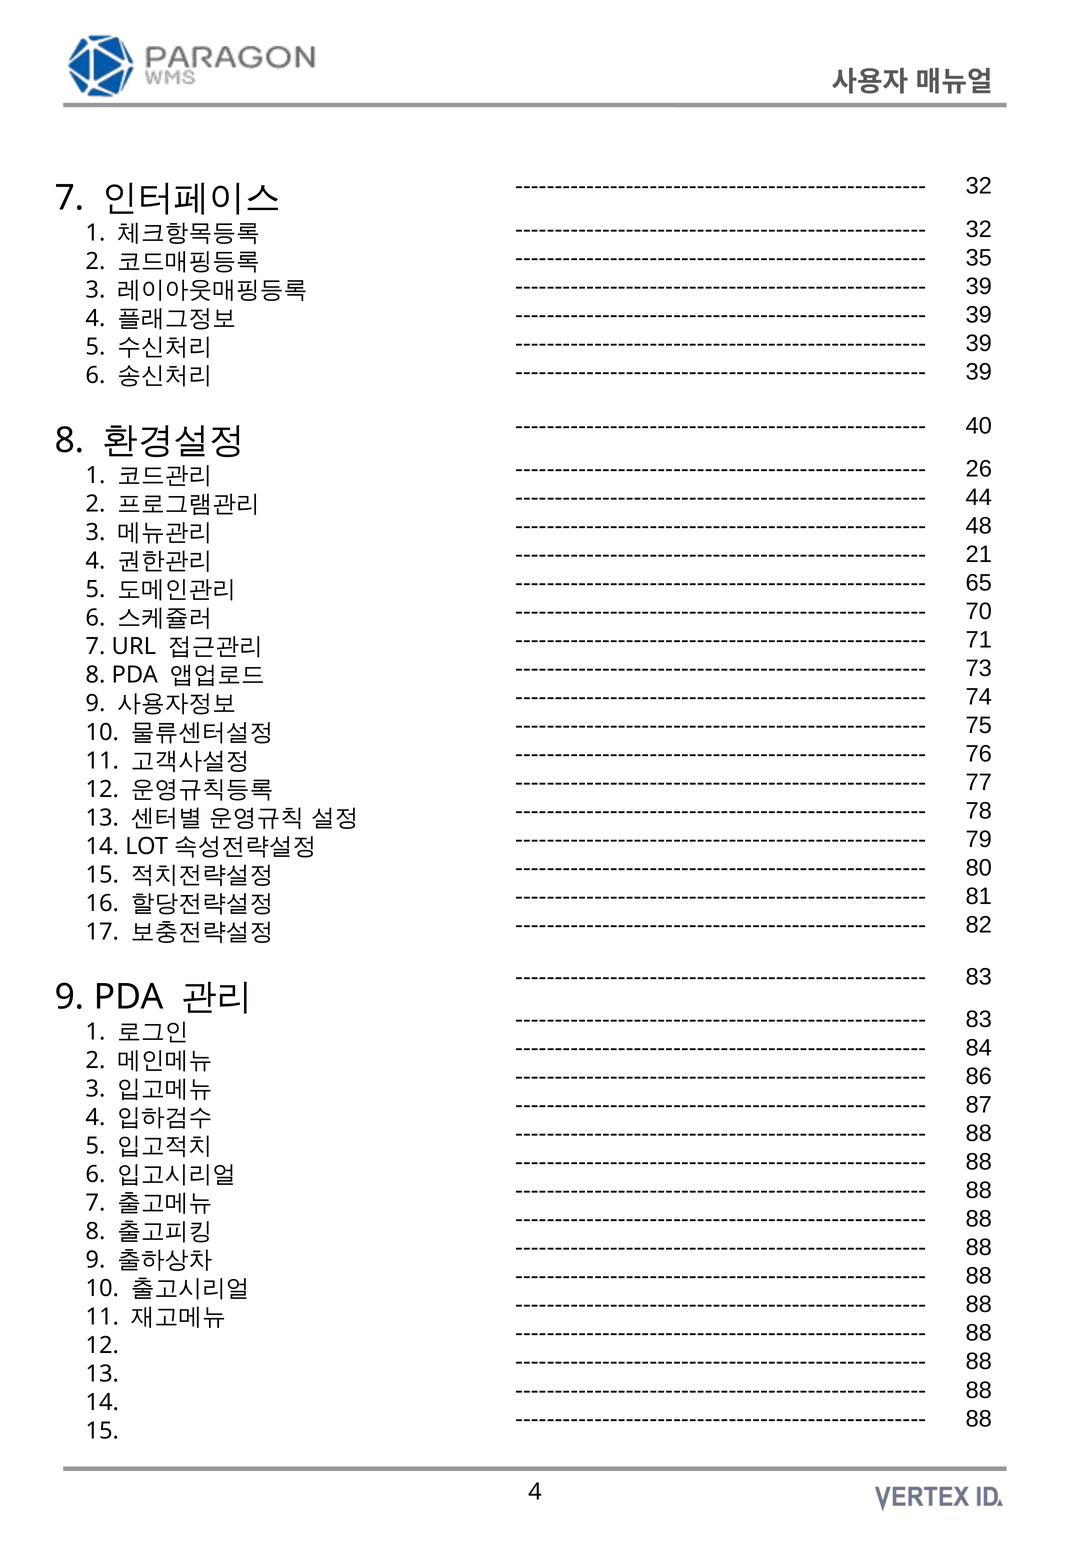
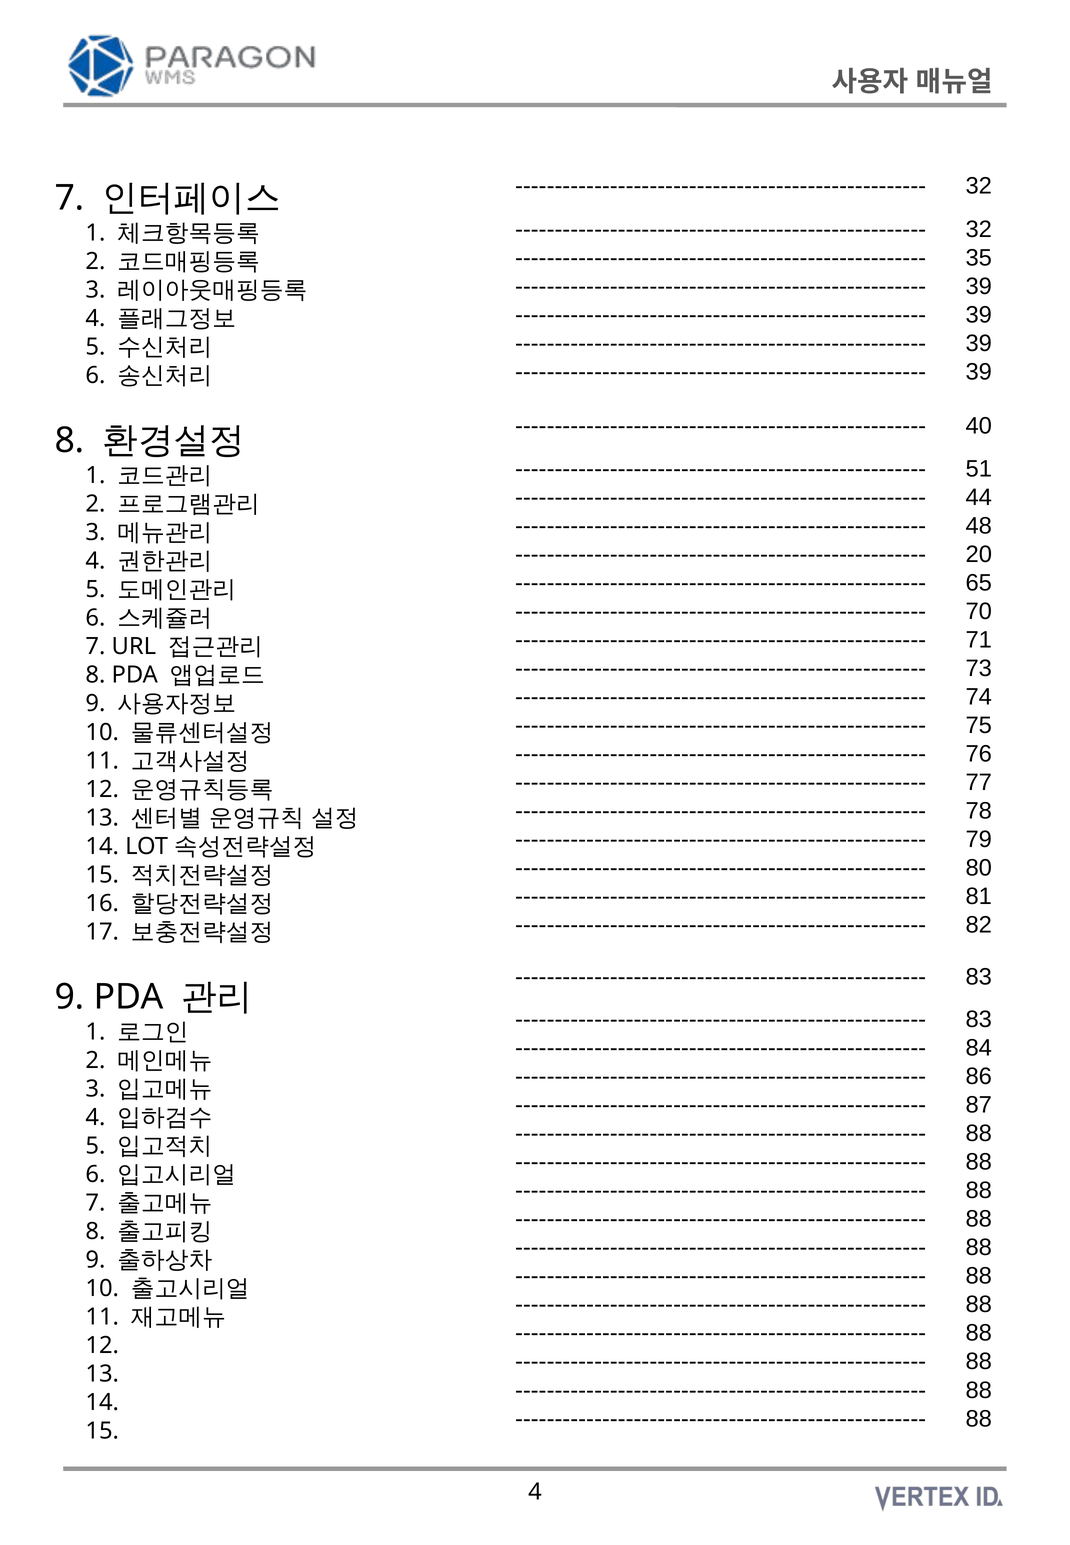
26: 26 -> 51
21: 21 -> 20
